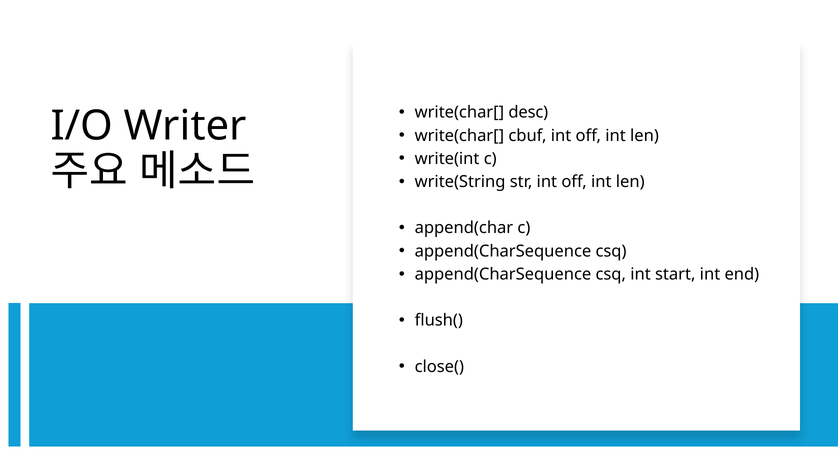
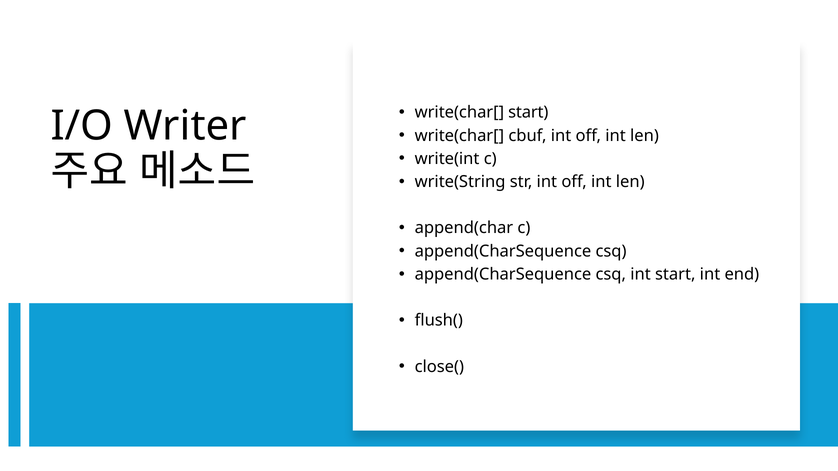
write(char[ desc: desc -> start
